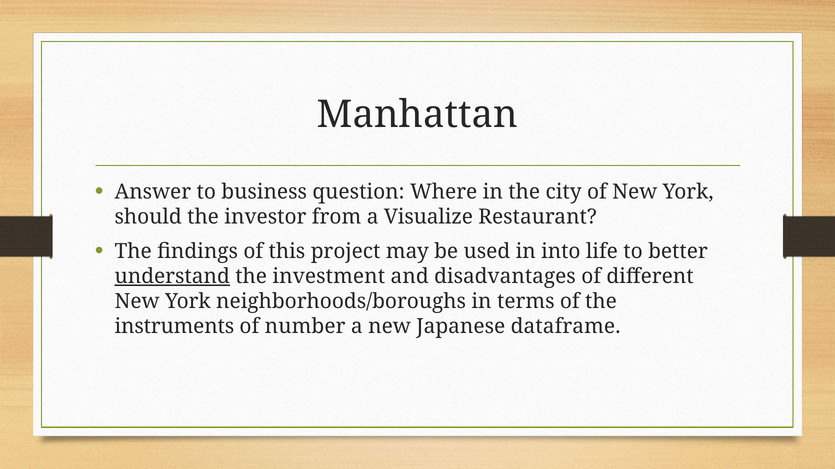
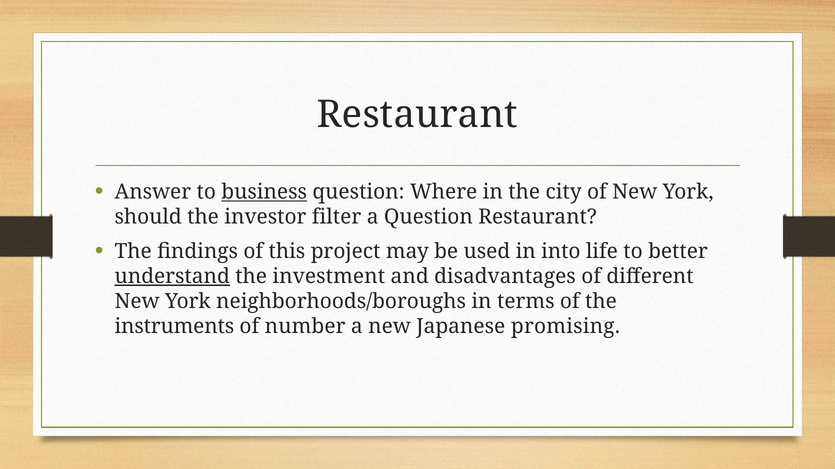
Manhattan at (417, 115): Manhattan -> Restaurant
business underline: none -> present
from: from -> filter
a Visualize: Visualize -> Question
dataframe: dataframe -> promising
